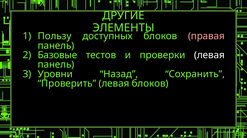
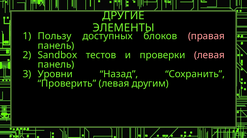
Базовые: Базовые -> Sandbox
левая at (209, 55) colour: white -> pink
левая блоков: блоков -> другим
